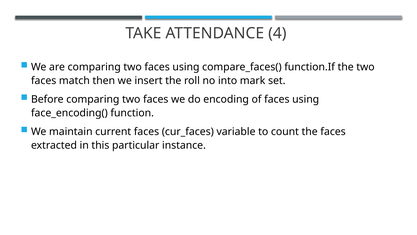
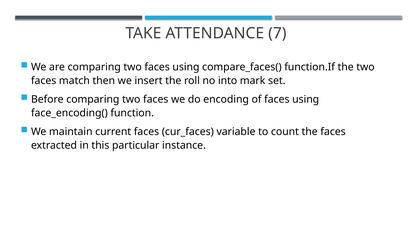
4: 4 -> 7
